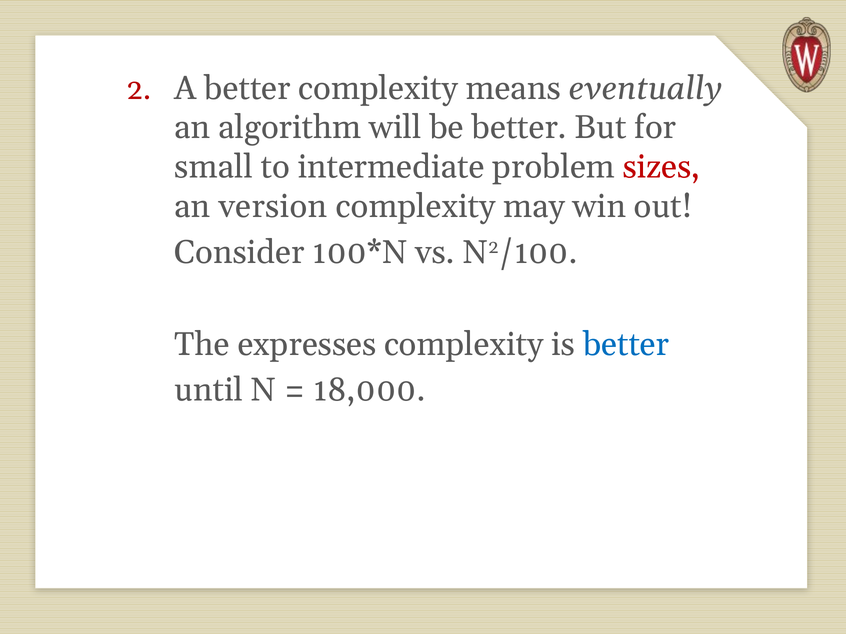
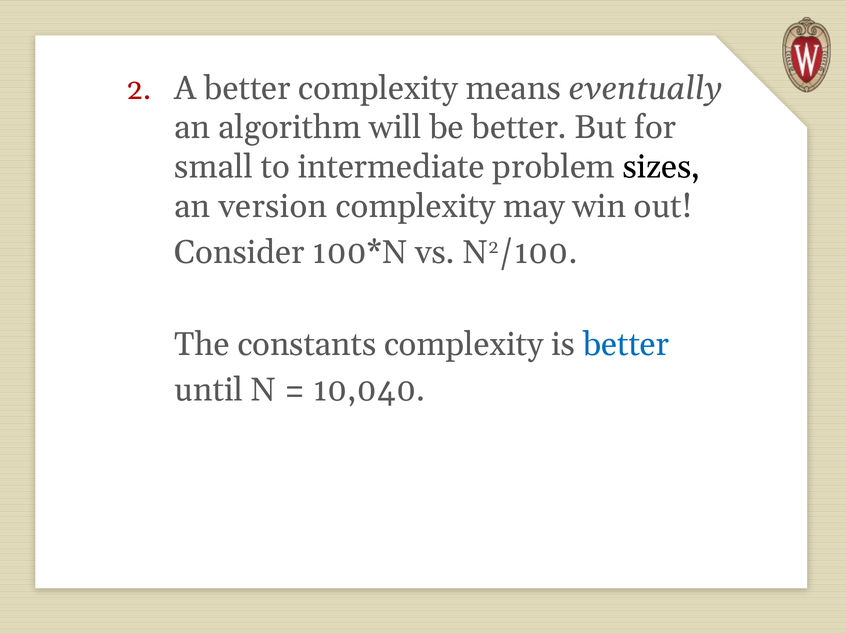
sizes colour: red -> black
expresses: expresses -> constants
18,000: 18,000 -> 10,040
